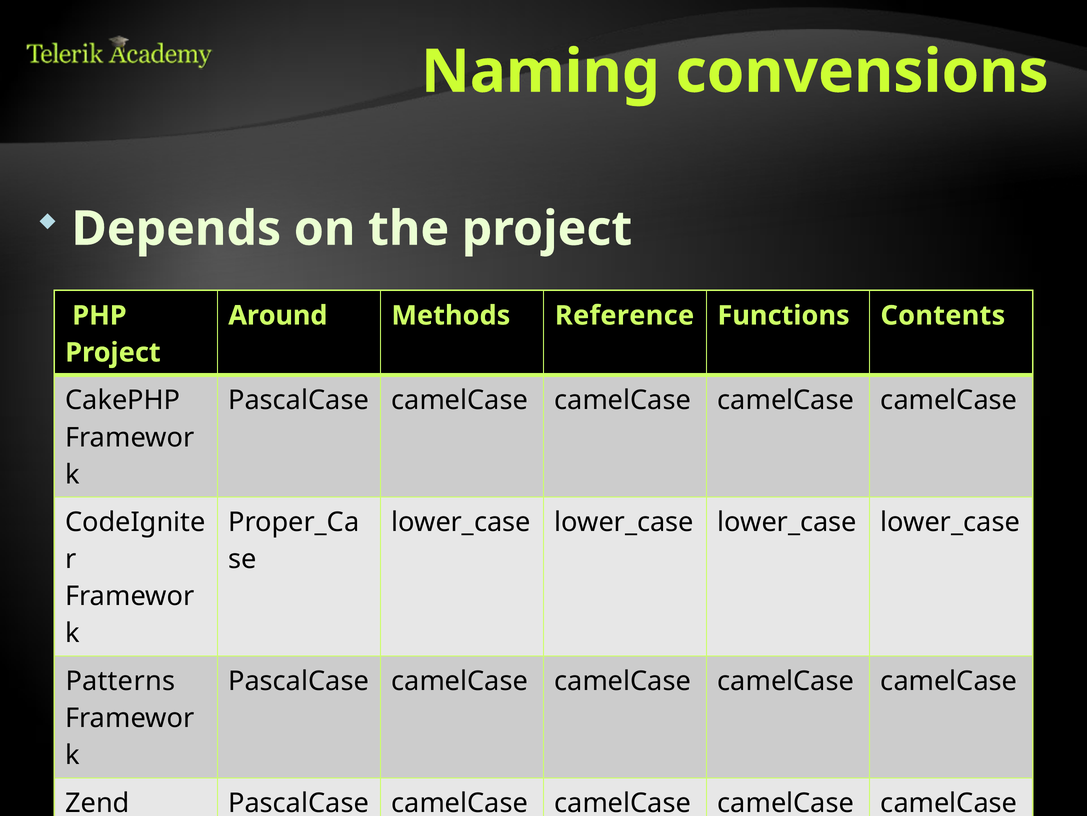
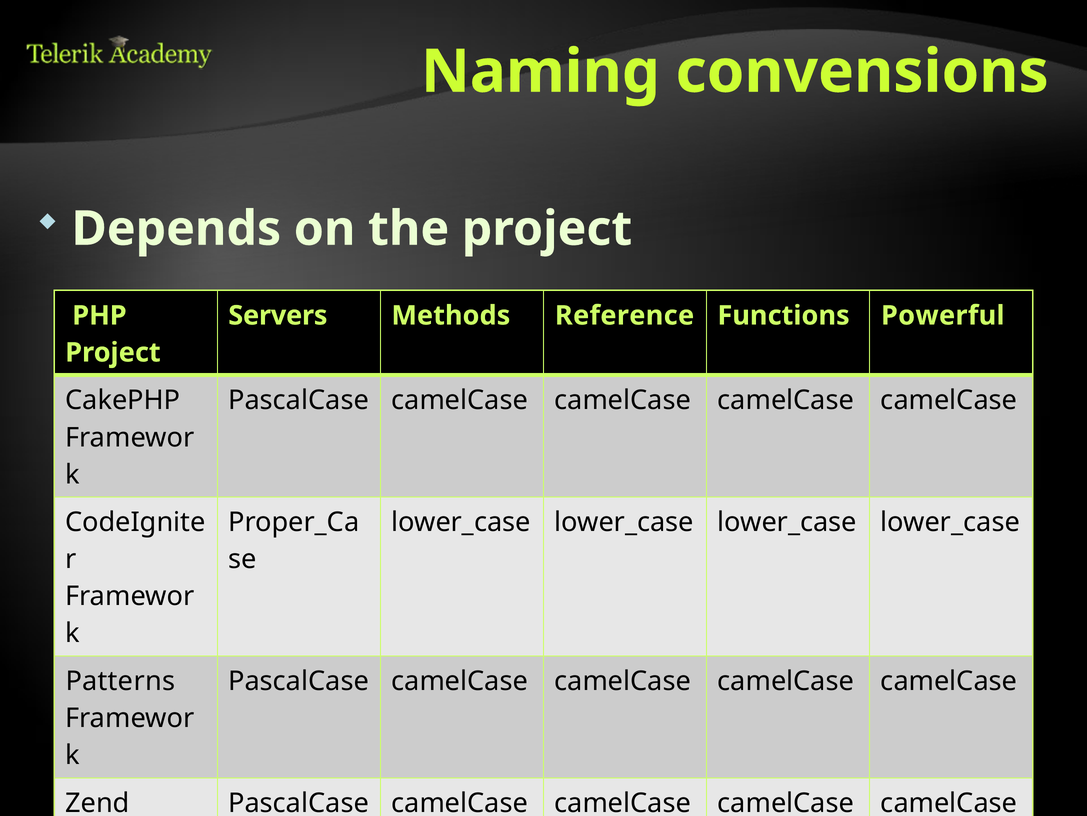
Around: Around -> Servers
Contents: Contents -> Powerful
